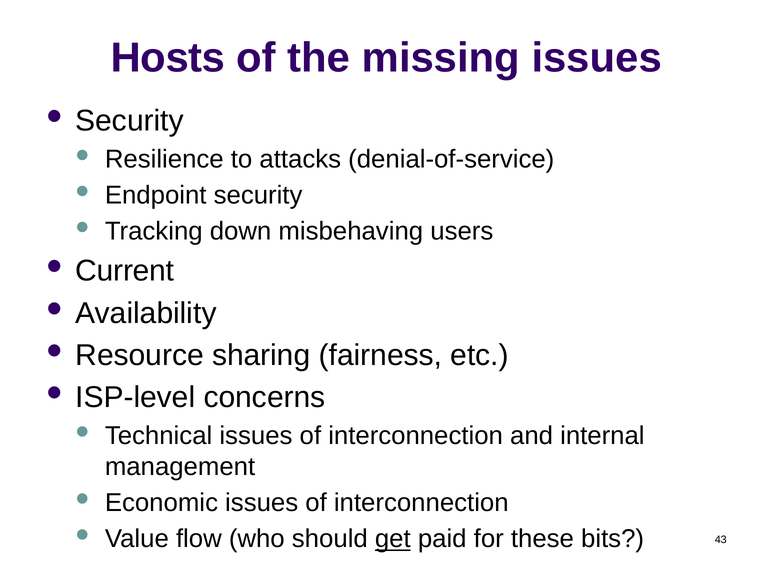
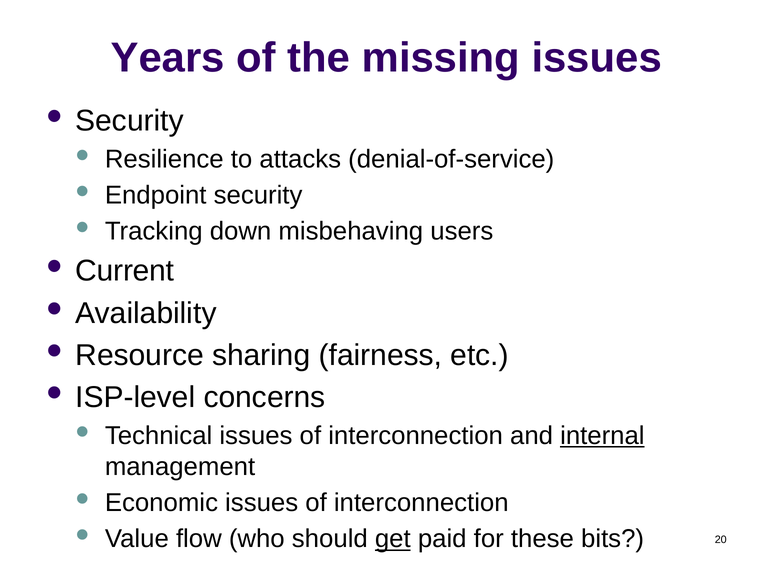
Hosts: Hosts -> Years
internal underline: none -> present
43: 43 -> 20
